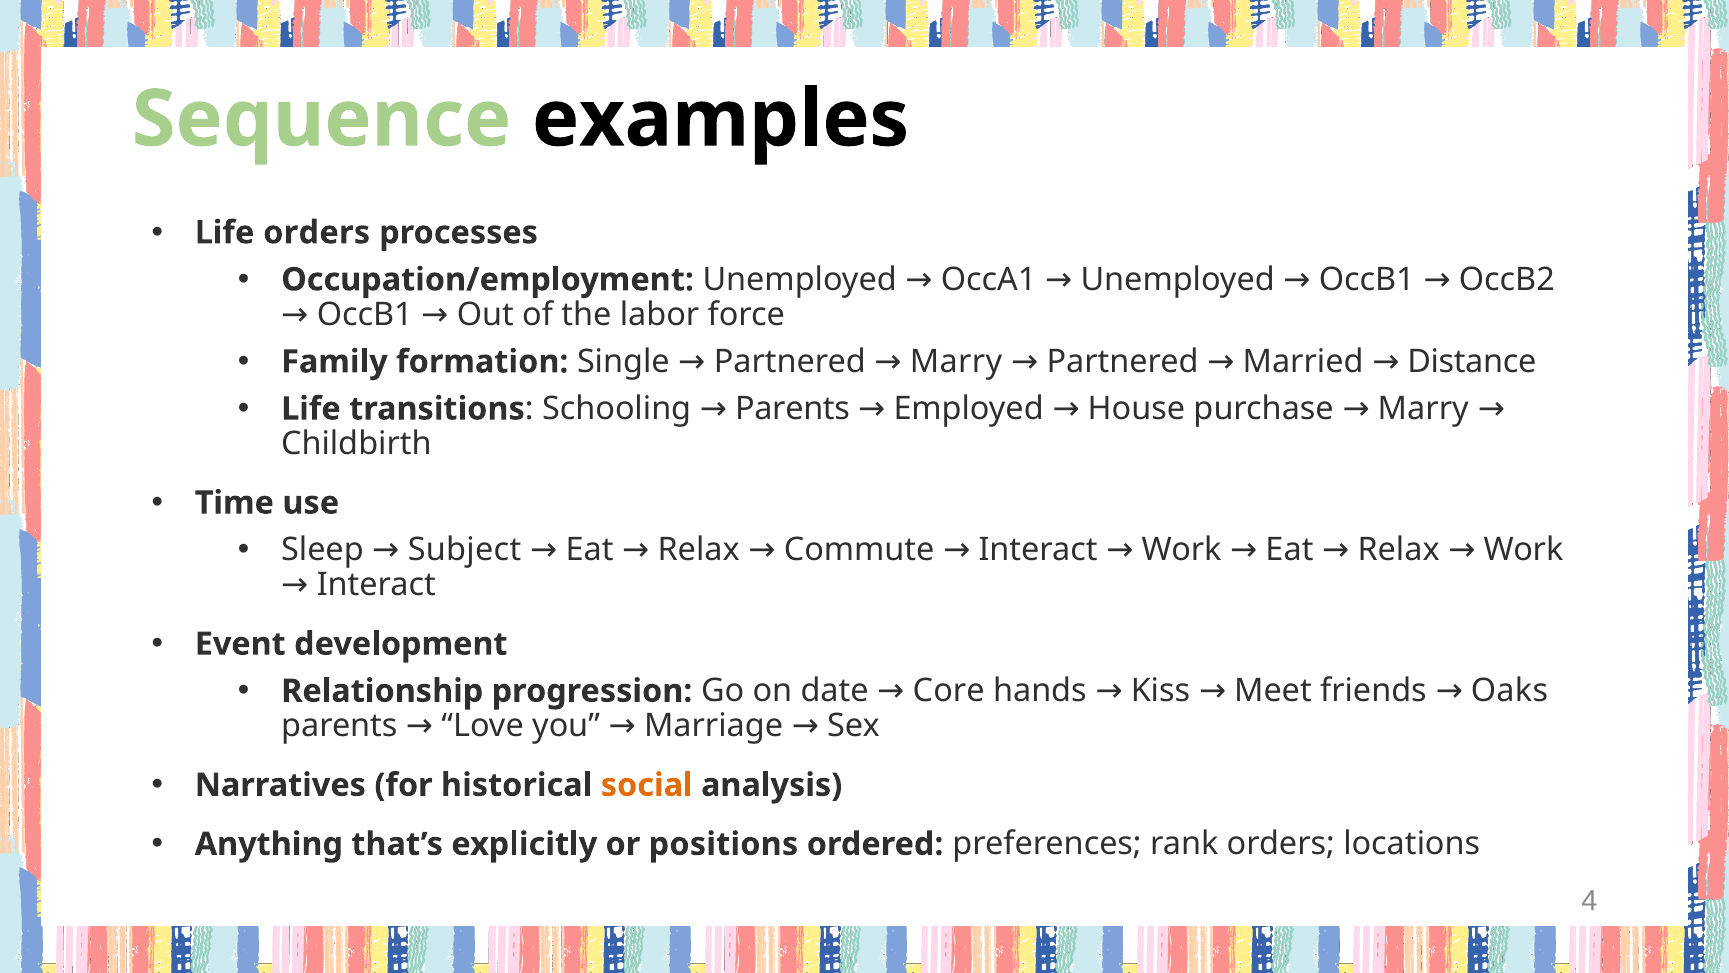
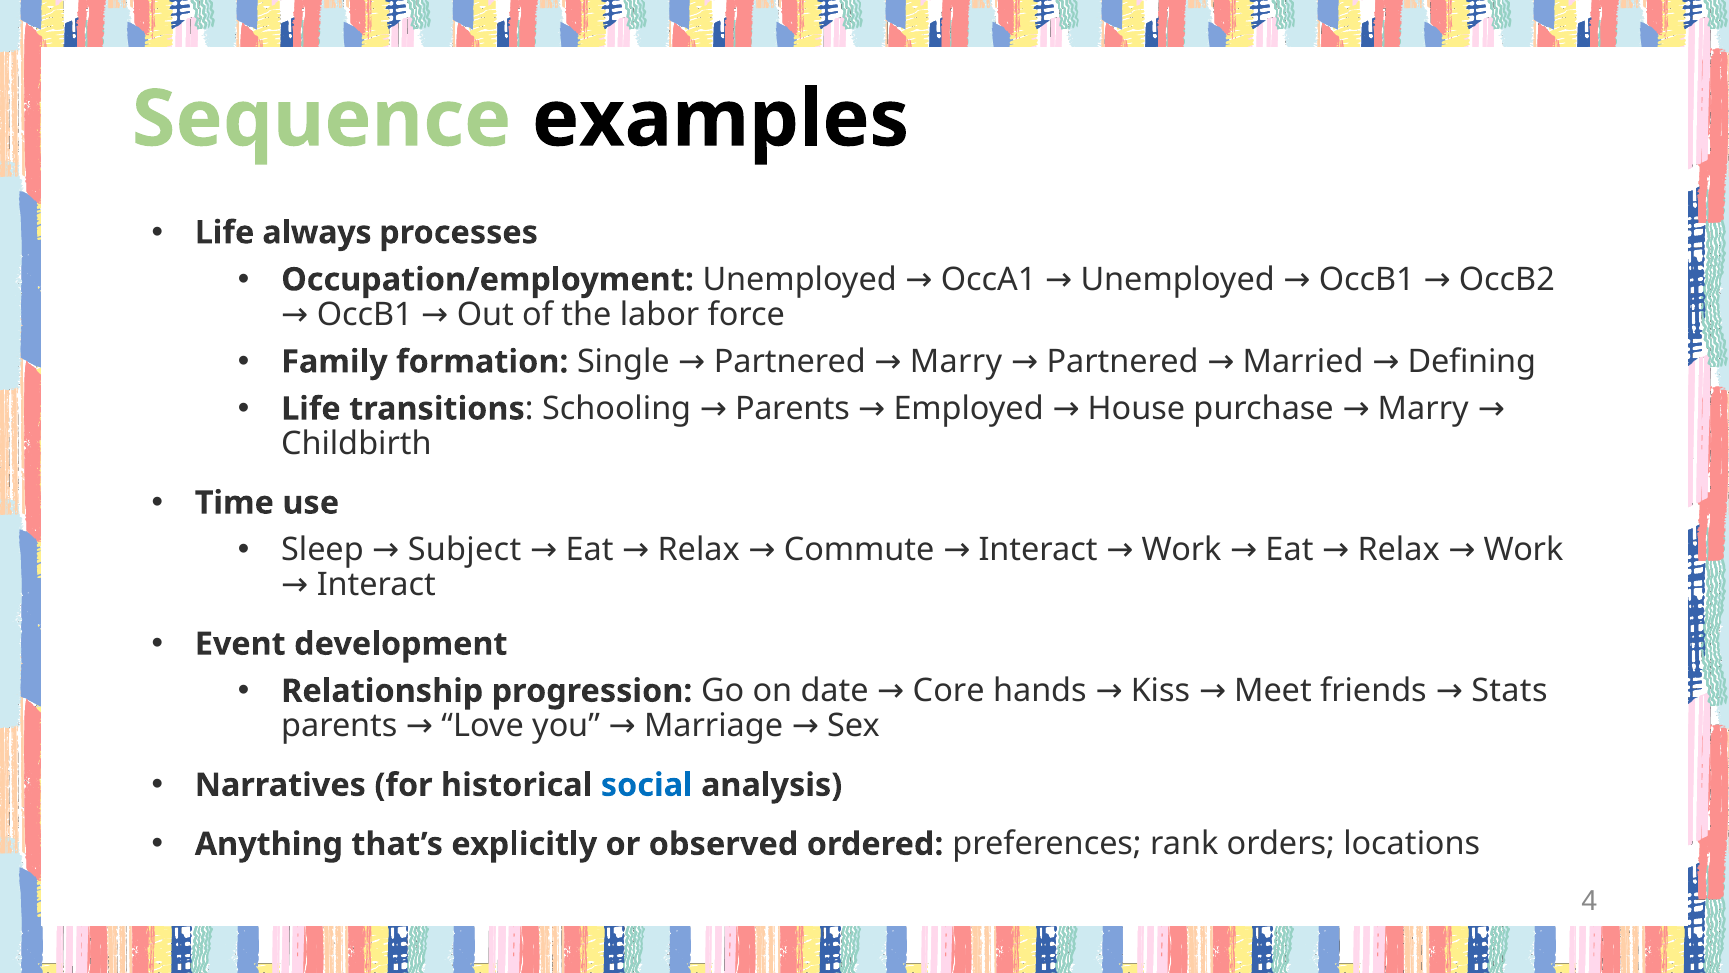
Life orders: orders -> always
Distance: Distance -> Defining
Oaks: Oaks -> Stats
social colour: orange -> blue
positions: positions -> observed
